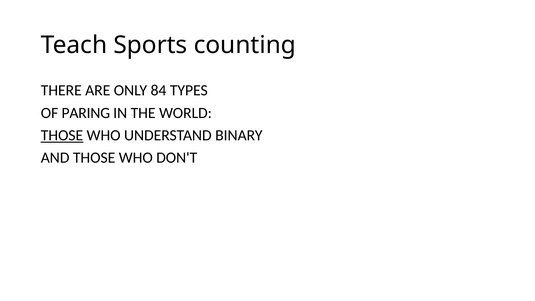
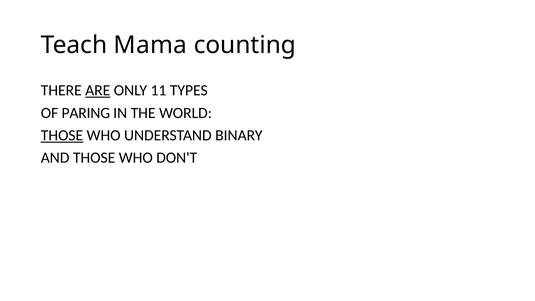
Sports: Sports -> Mama
ARE underline: none -> present
84: 84 -> 11
